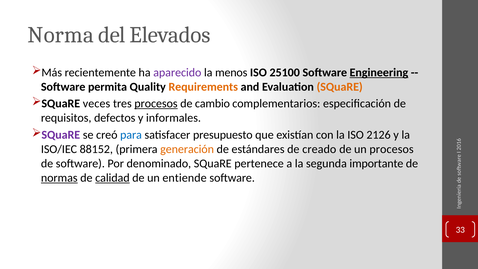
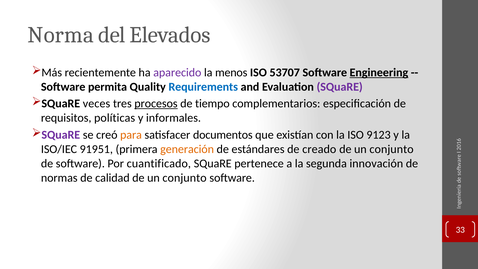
25100: 25100 -> 53707
Requirements colour: orange -> blue
SQuaRE at (340, 87) colour: orange -> purple
cambio: cambio -> tiempo
defectos: defectos -> políticas
para colour: blue -> orange
presupuesto: presupuesto -> documentos
2126: 2126 -> 9123
88152: 88152 -> 91951
procesos at (392, 149): procesos -> conjunto
denominado: denominado -> cuantificado
importante: importante -> innovación
normas underline: present -> none
calidad underline: present -> none
entiende at (185, 178): entiende -> conjunto
